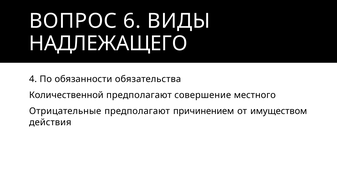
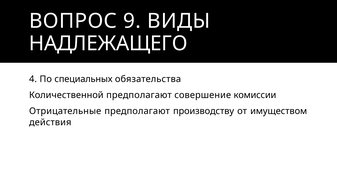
6: 6 -> 9
обязанности: обязанности -> специальных
местного: местного -> комиссии
причинением: причинением -> производству
